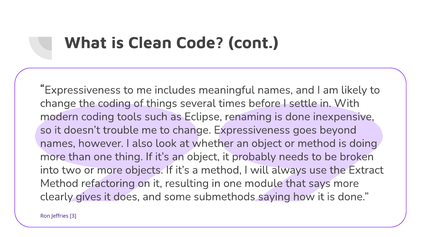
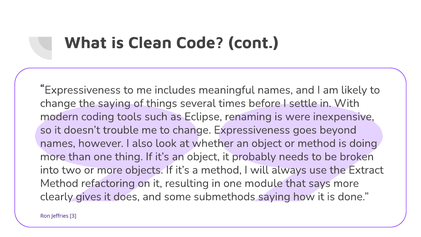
the coding: coding -> saying
renaming is done: done -> were
